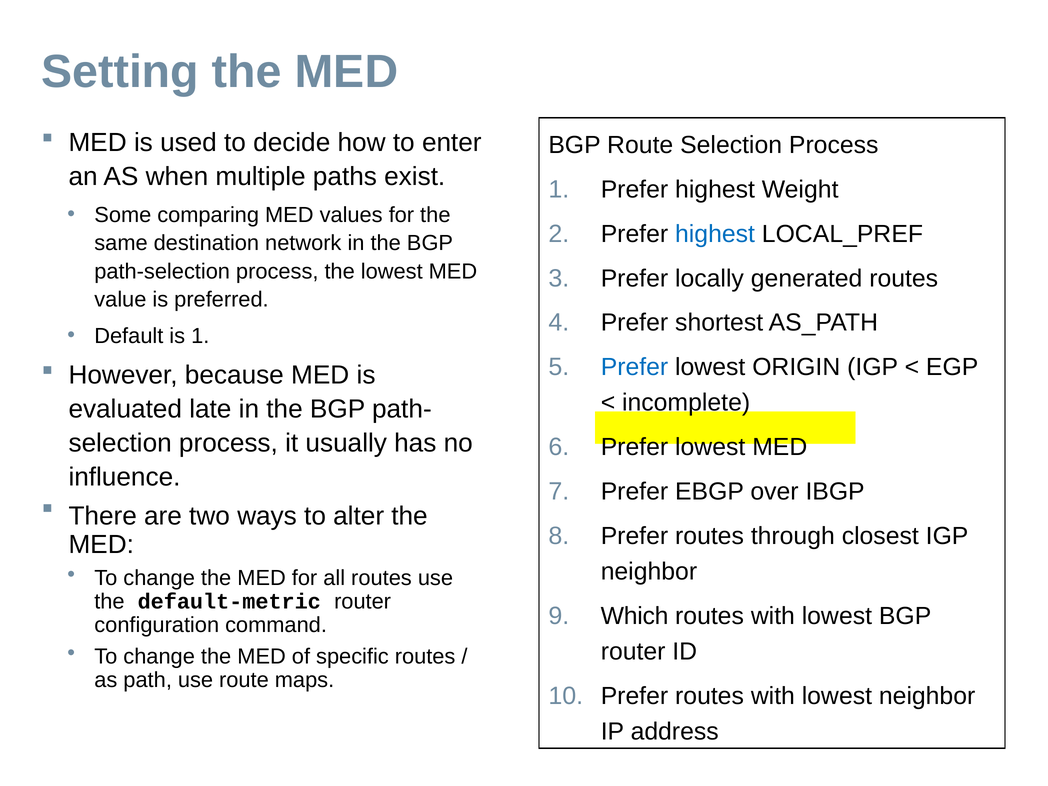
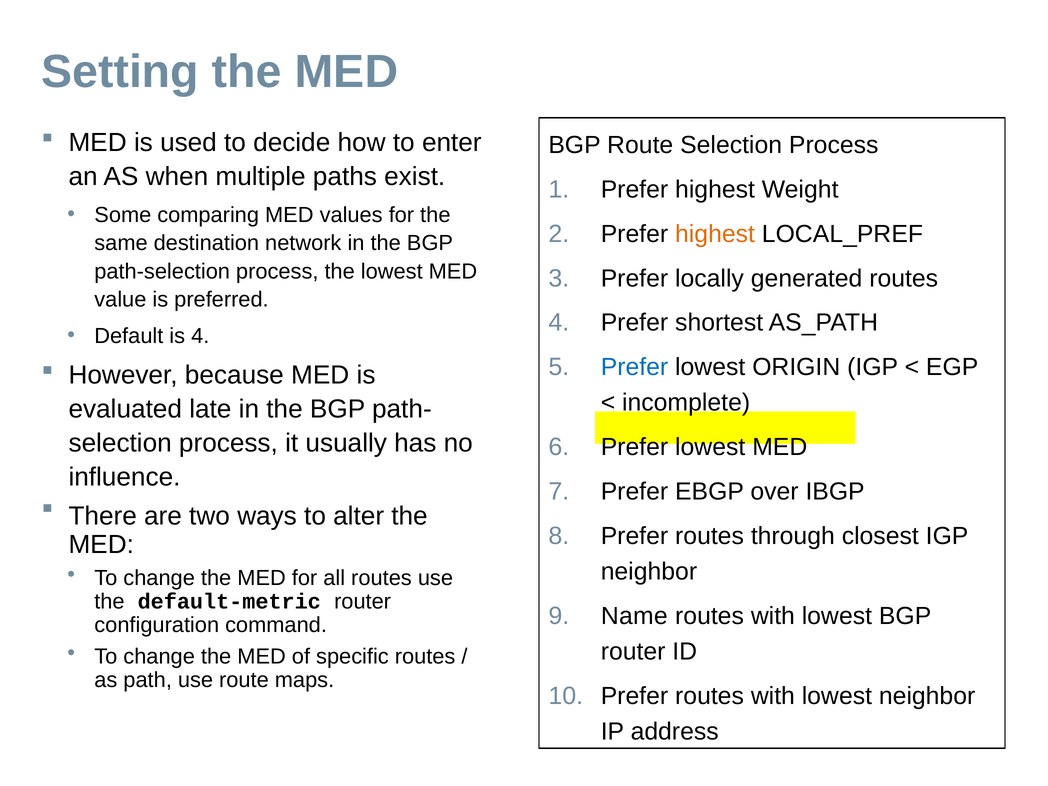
highest at (715, 234) colour: blue -> orange
is 1: 1 -> 4
Which: Which -> Name
